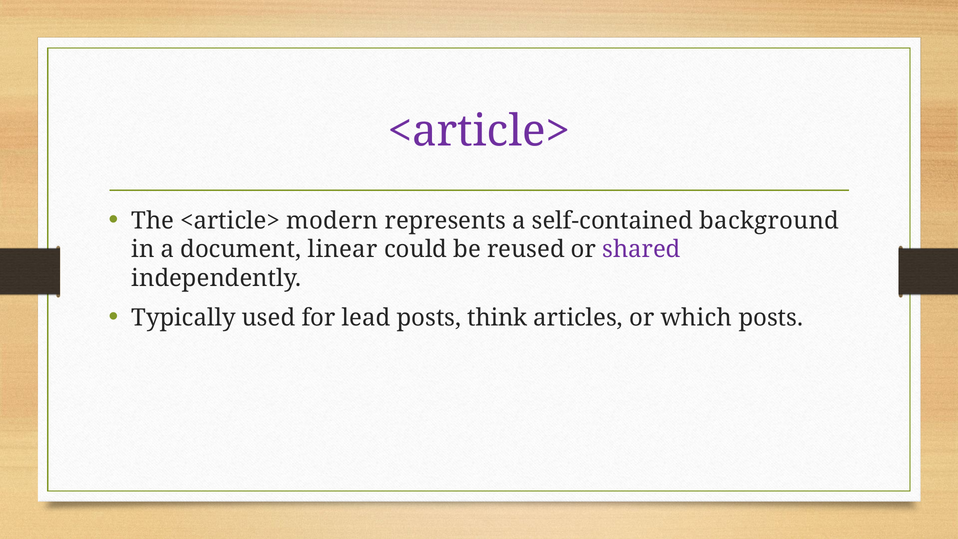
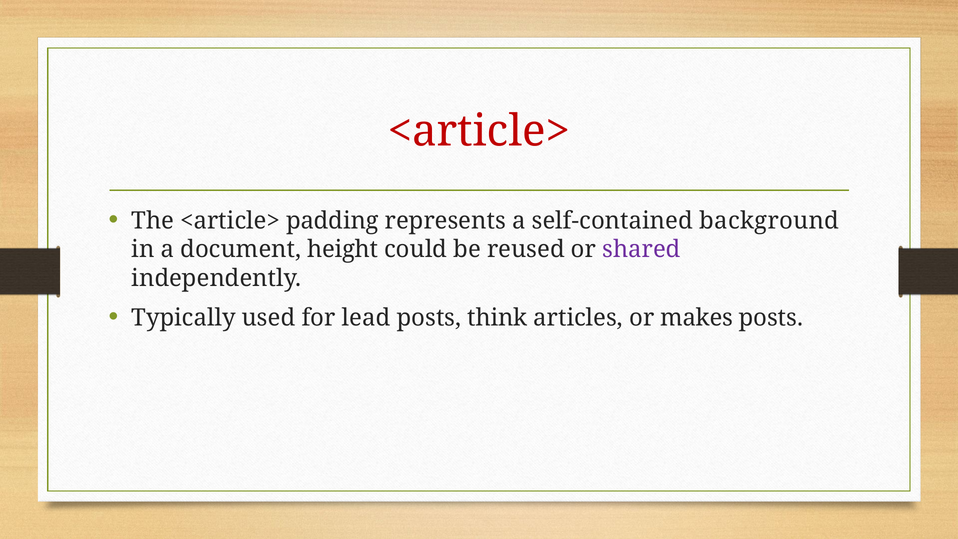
<article> at (479, 131) colour: purple -> red
modern: modern -> padding
linear: linear -> height
which: which -> makes
